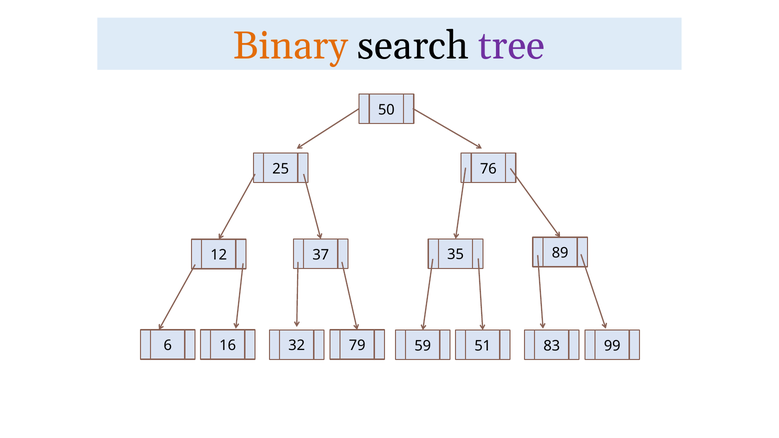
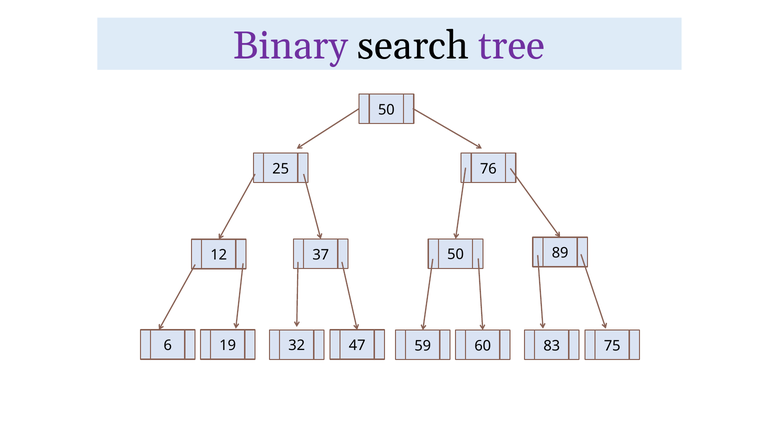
Binary colour: orange -> purple
37 35: 35 -> 50
16: 16 -> 19
79: 79 -> 47
51: 51 -> 60
99: 99 -> 75
